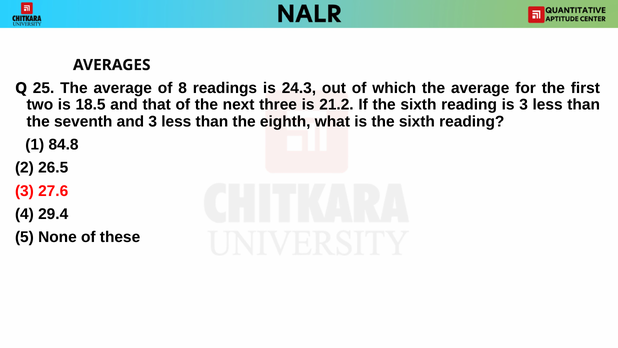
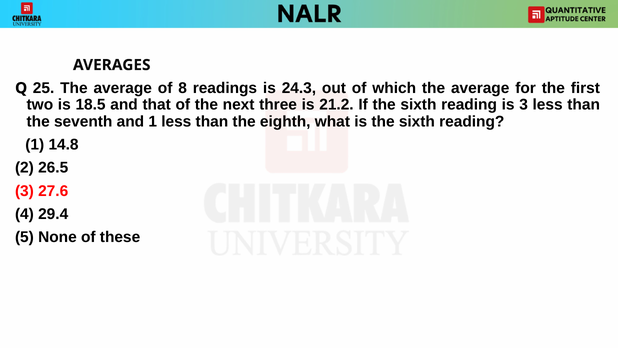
and 3: 3 -> 1
84.8: 84.8 -> 14.8
